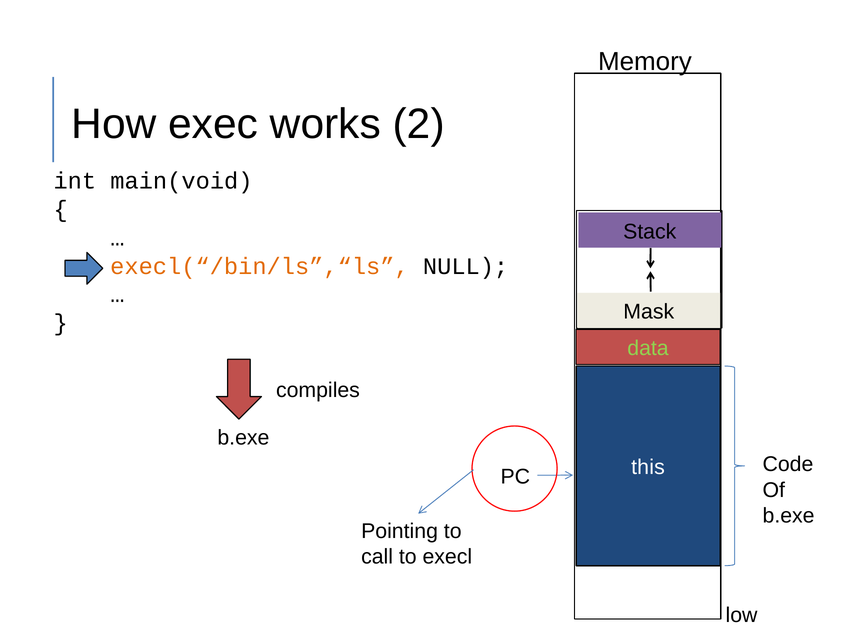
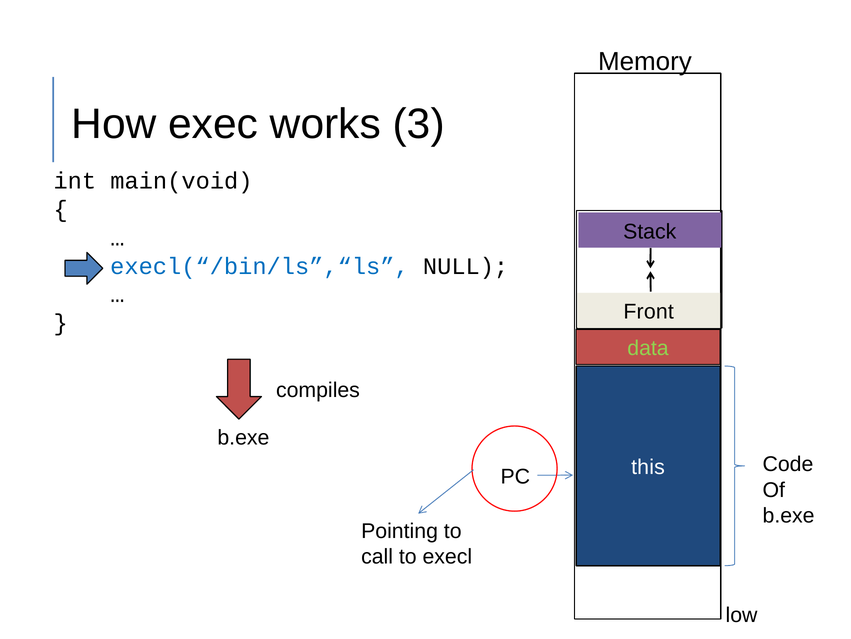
2: 2 -> 3
execl(“/bin/ls”,“ls colour: orange -> blue
Mask: Mask -> Front
